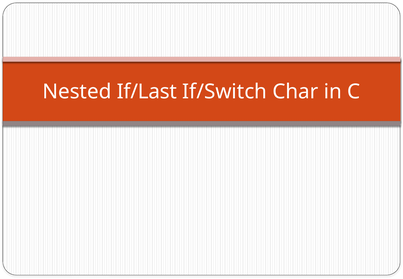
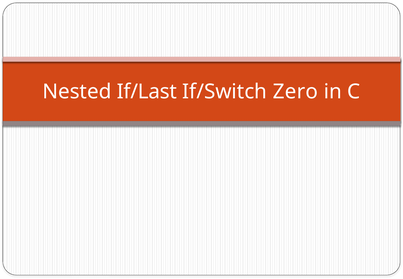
Char: Char -> Zero
